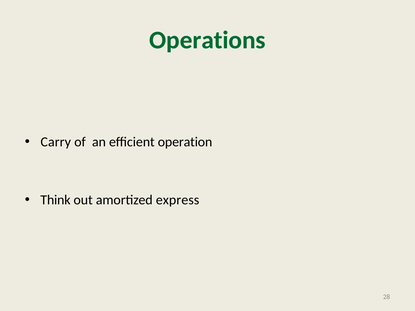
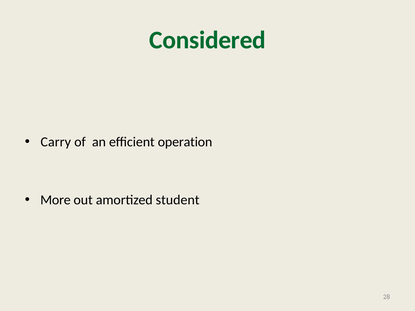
Operations: Operations -> Considered
Think: Think -> More
express: express -> student
